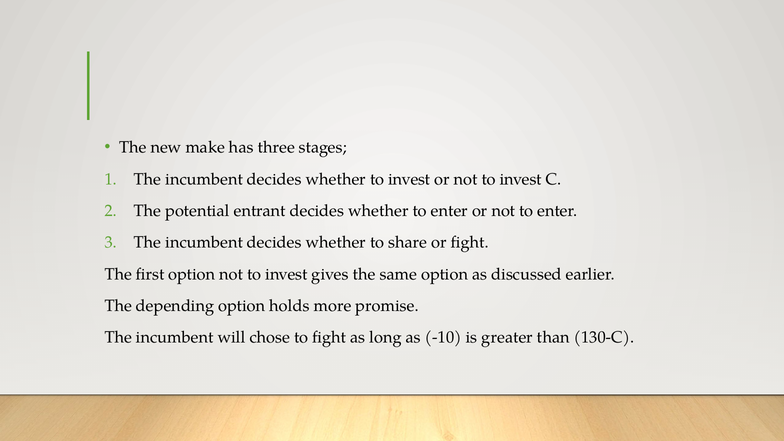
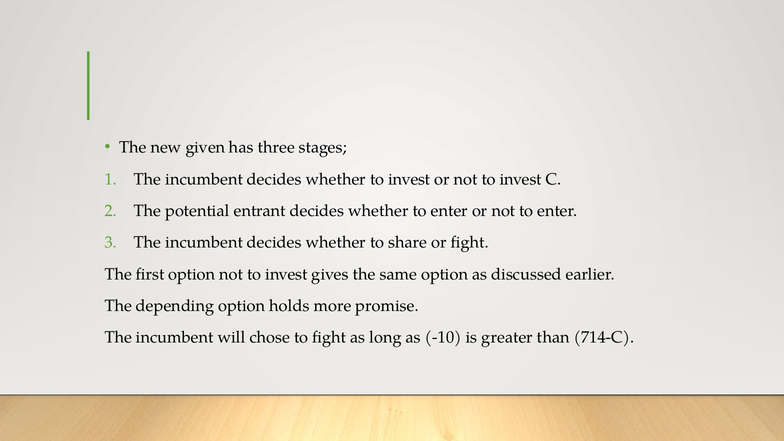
make: make -> given
130-C: 130-C -> 714-C
